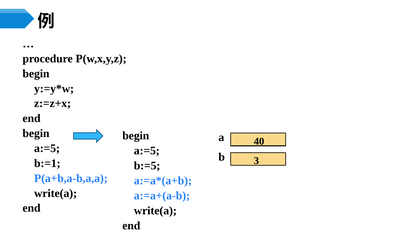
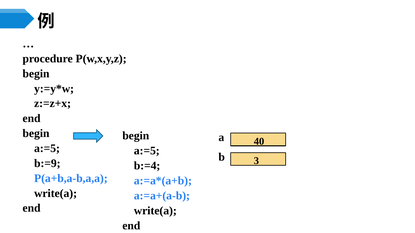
b:=1: b:=1 -> b:=9
b:=5: b:=5 -> b:=4
